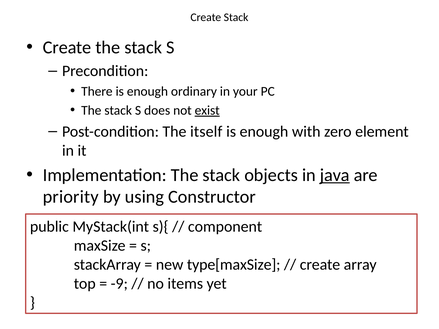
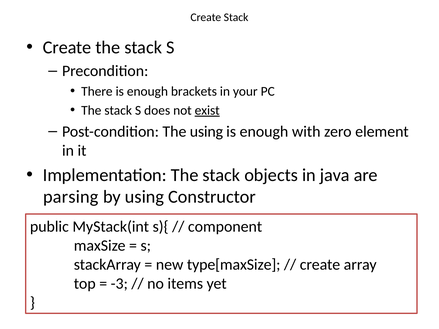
ordinary: ordinary -> brackets
The itself: itself -> using
java underline: present -> none
priority: priority -> parsing
-9: -9 -> -3
